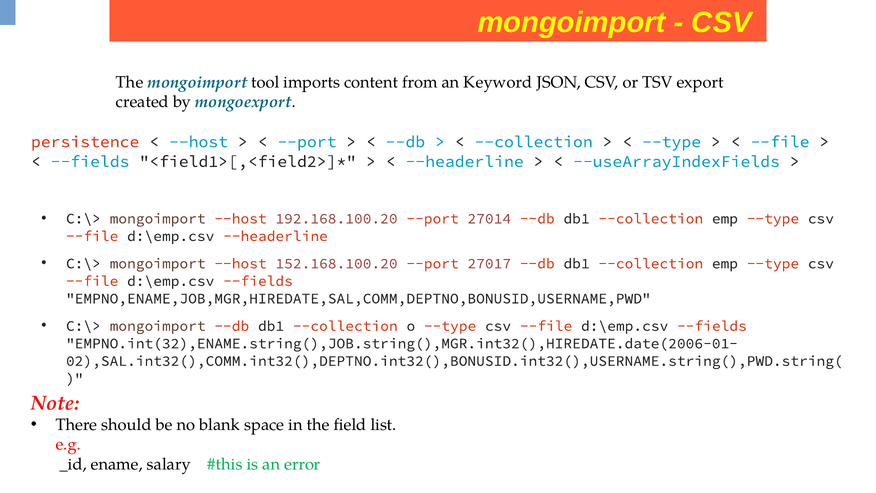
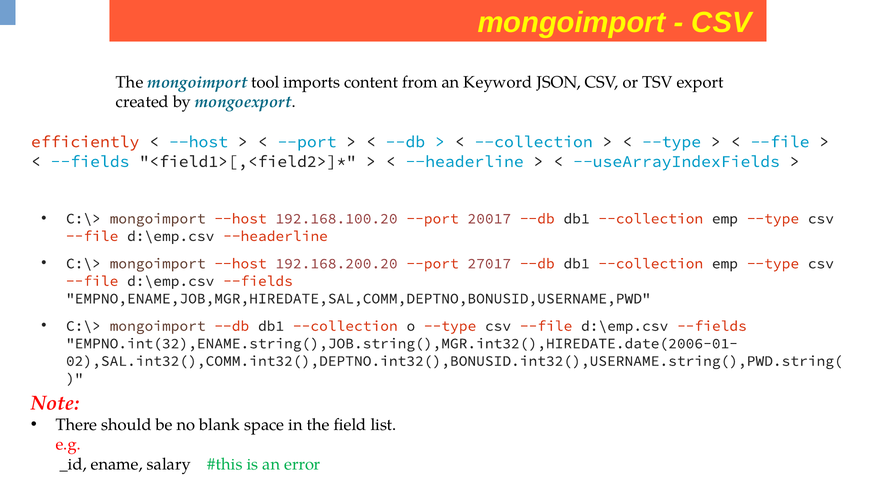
persistence: persistence -> efficiently
27014: 27014 -> 20017
152.168.100.20: 152.168.100.20 -> 192.168.200.20
